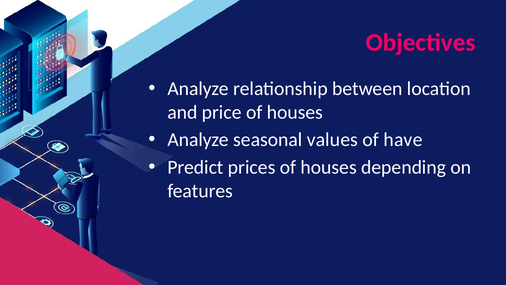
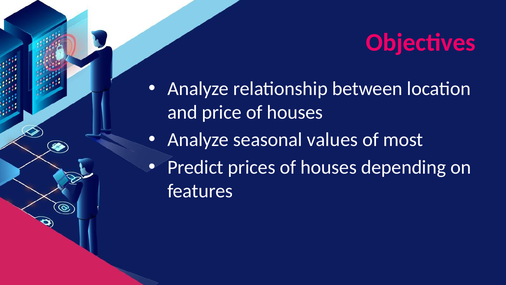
have: have -> most
